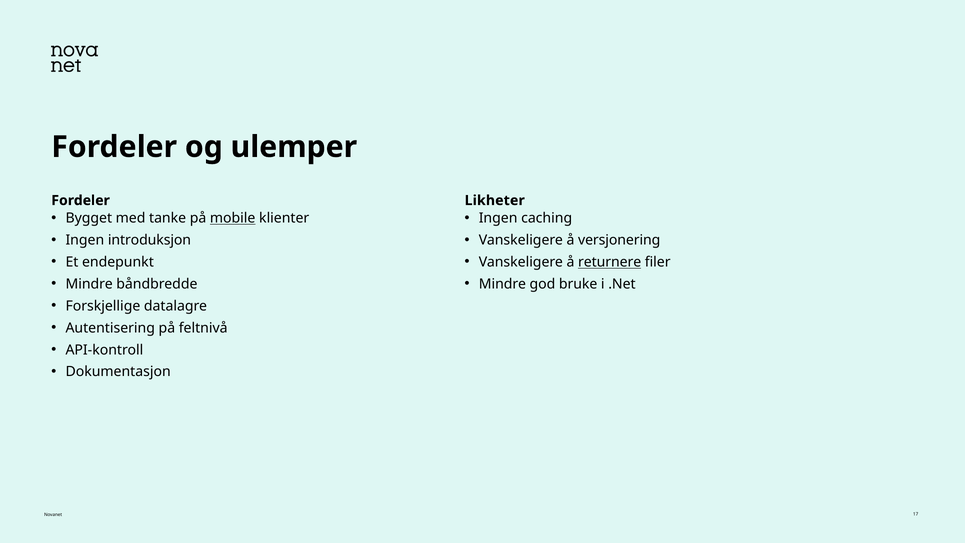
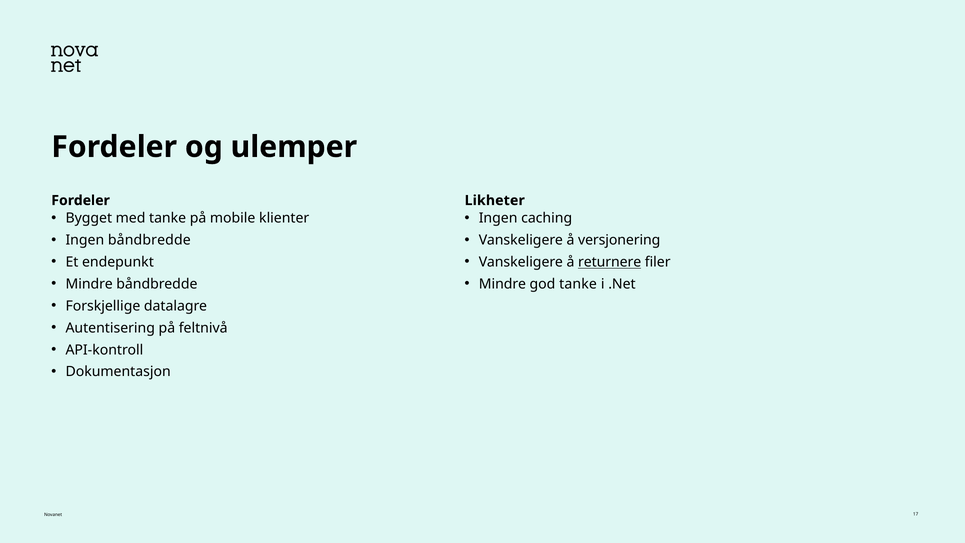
mobile underline: present -> none
Ingen introduksjon: introduksjon -> båndbredde
god bruke: bruke -> tanke
